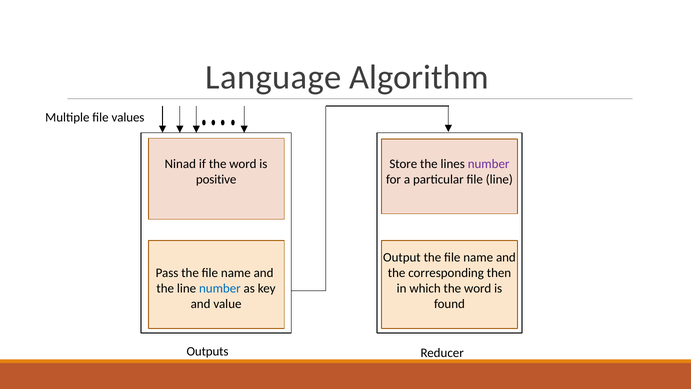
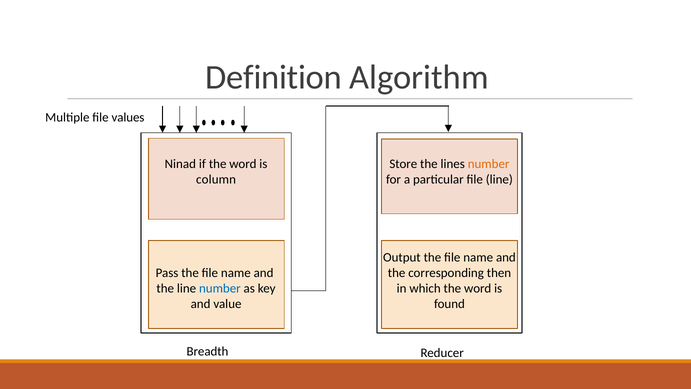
Language: Language -> Definition
number at (489, 164) colour: purple -> orange
positive: positive -> column
Outputs: Outputs -> Breadth
